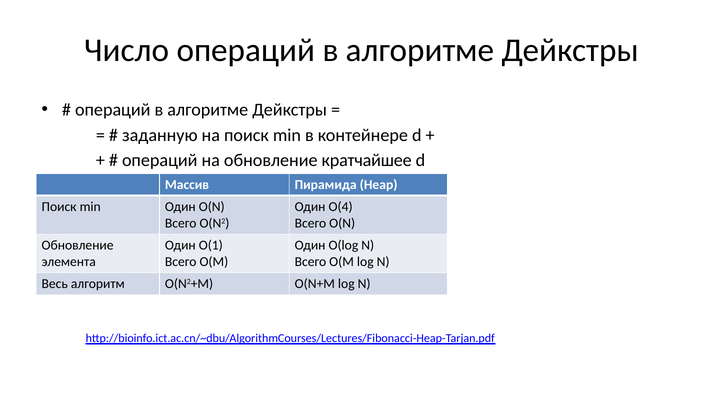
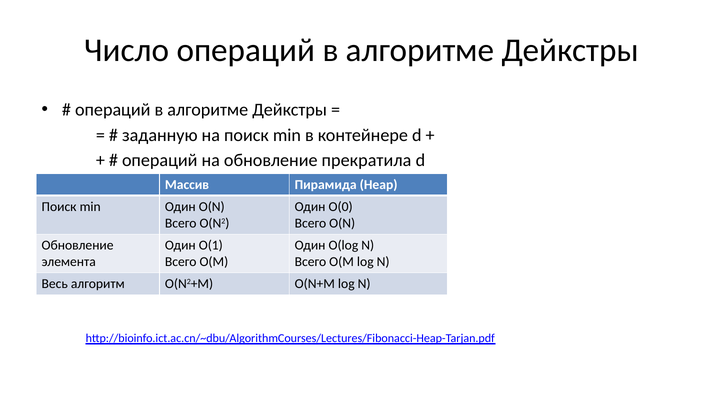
кратчайшее: кратчайшее -> прекратила
О(4: О(4 -> О(0
